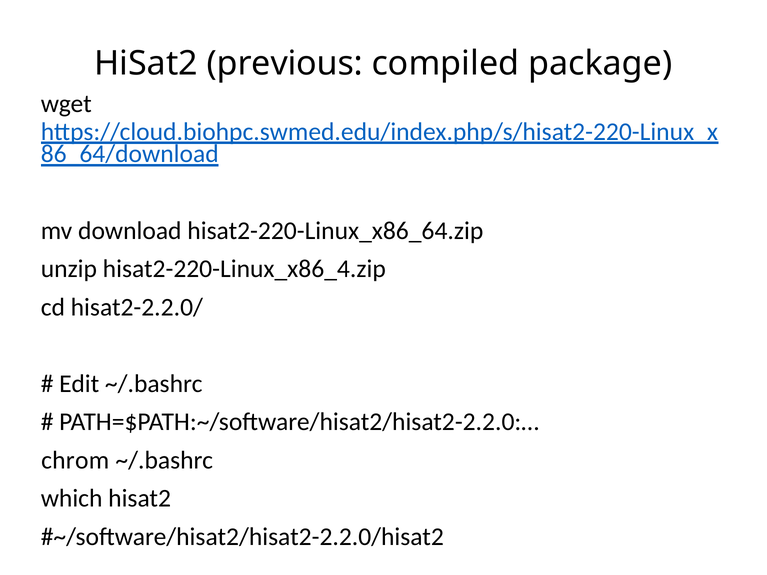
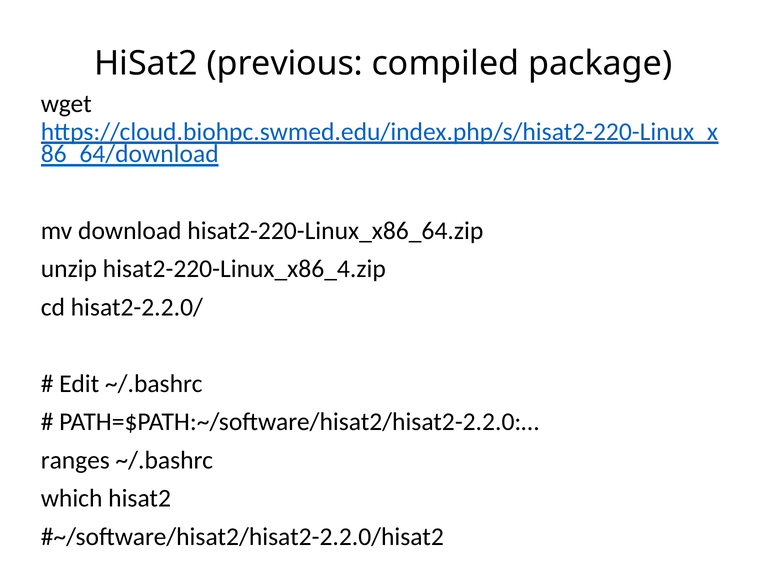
chrom: chrom -> ranges
